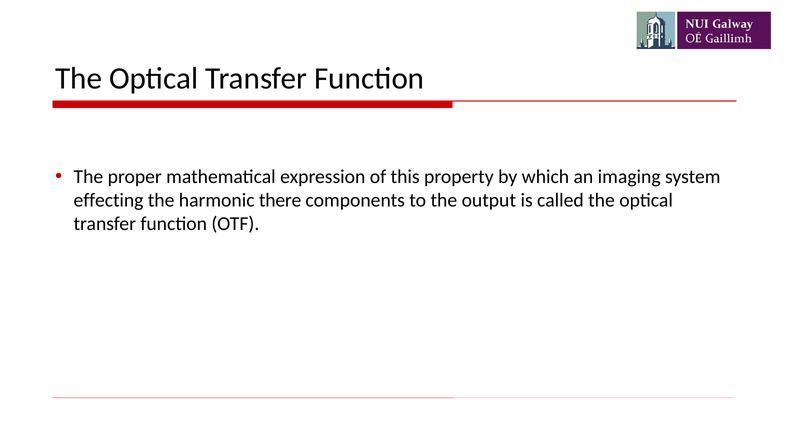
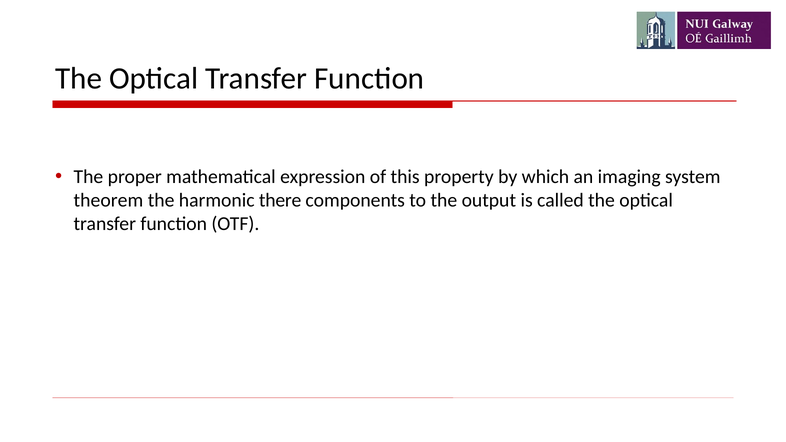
effecting: effecting -> theorem
